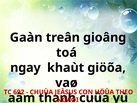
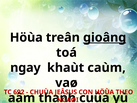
Gaàn at (26, 37): Gaàn -> Höùa
gioâng underline: none -> present
giöõa: giöõa -> caùm
